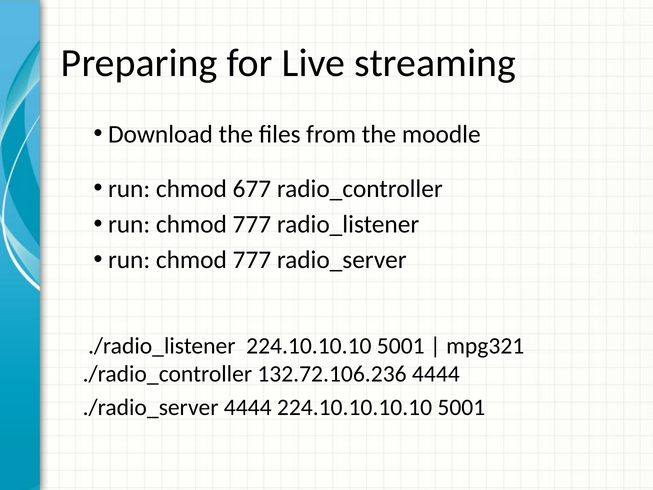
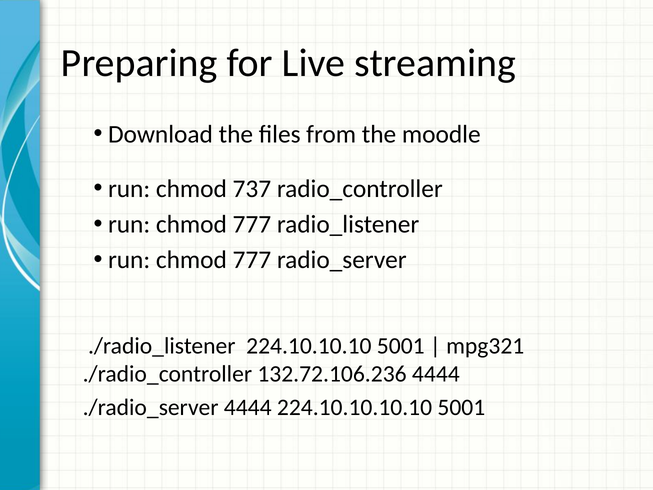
677: 677 -> 737
